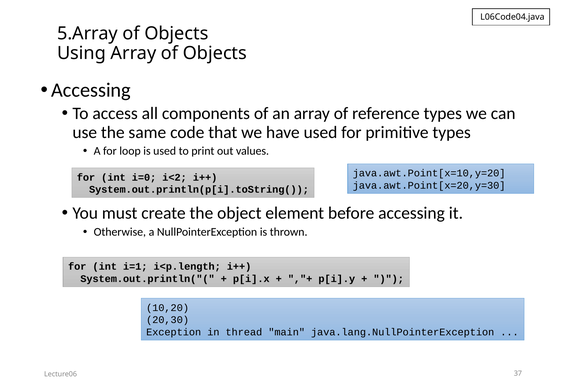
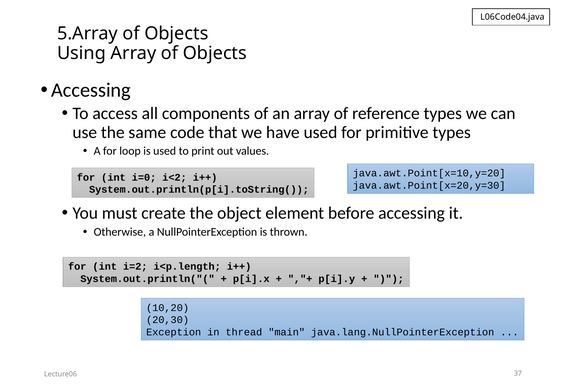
i=1: i=1 -> i=2
